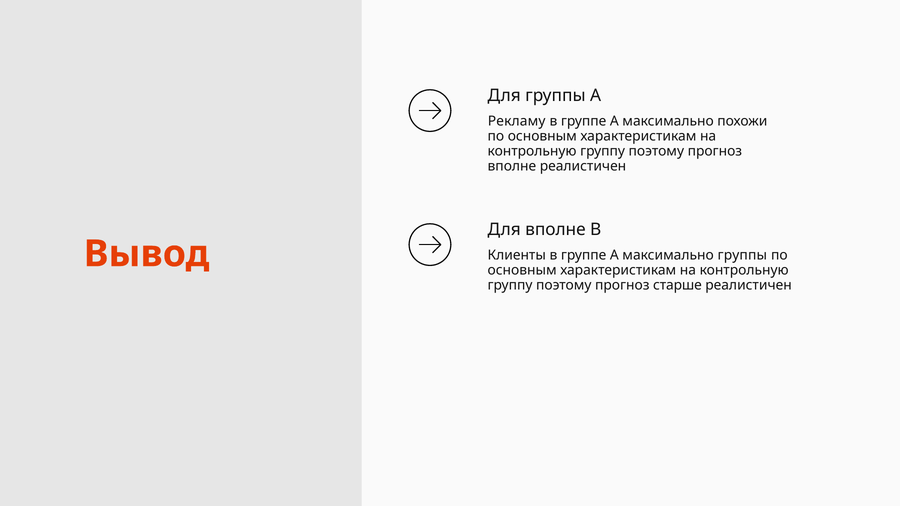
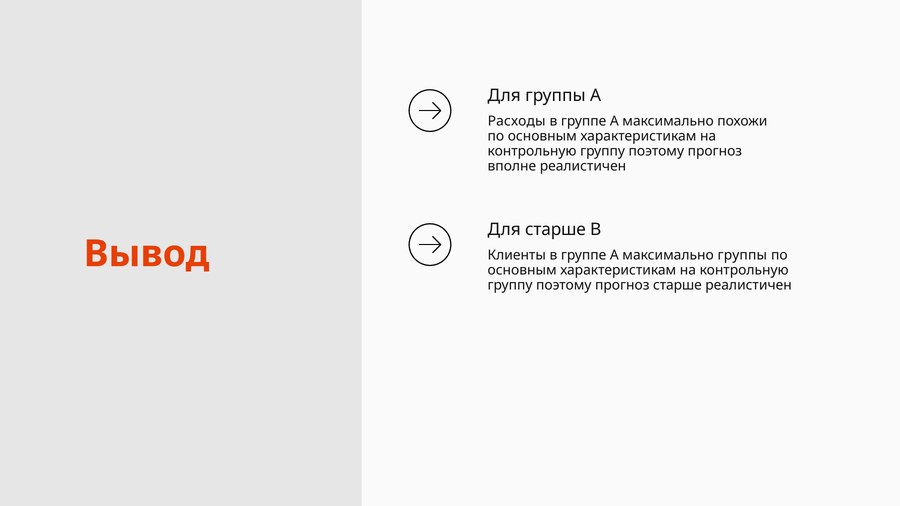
Рекламу: Рекламу -> Расходы
Для вполне: вполне -> старше
